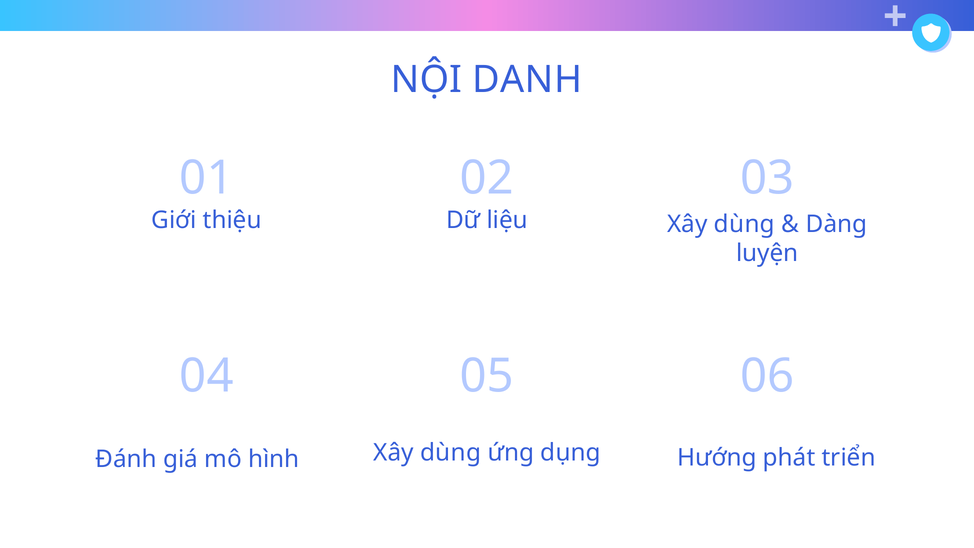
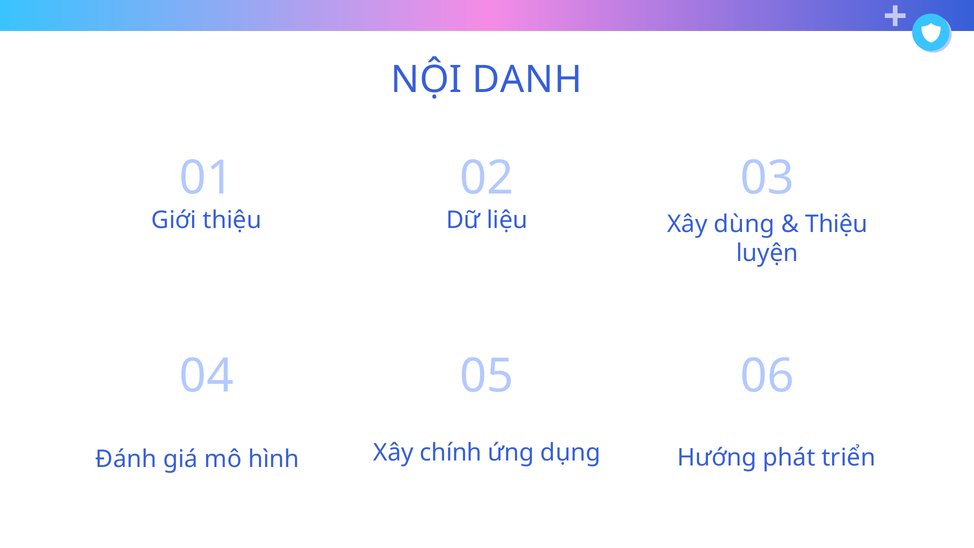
Dàng at (836, 224): Dàng -> Thiệu
dùng at (451, 453): dùng -> chính
